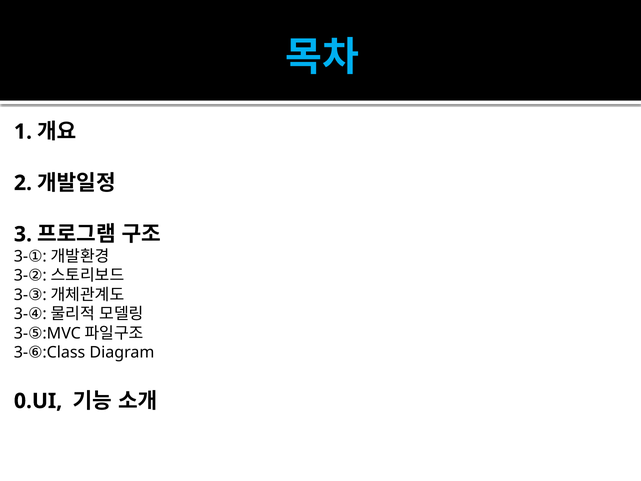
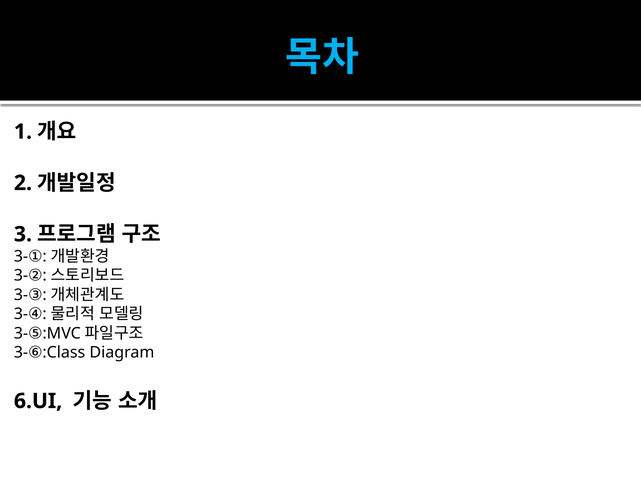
0.UI: 0.UI -> 6.UI
